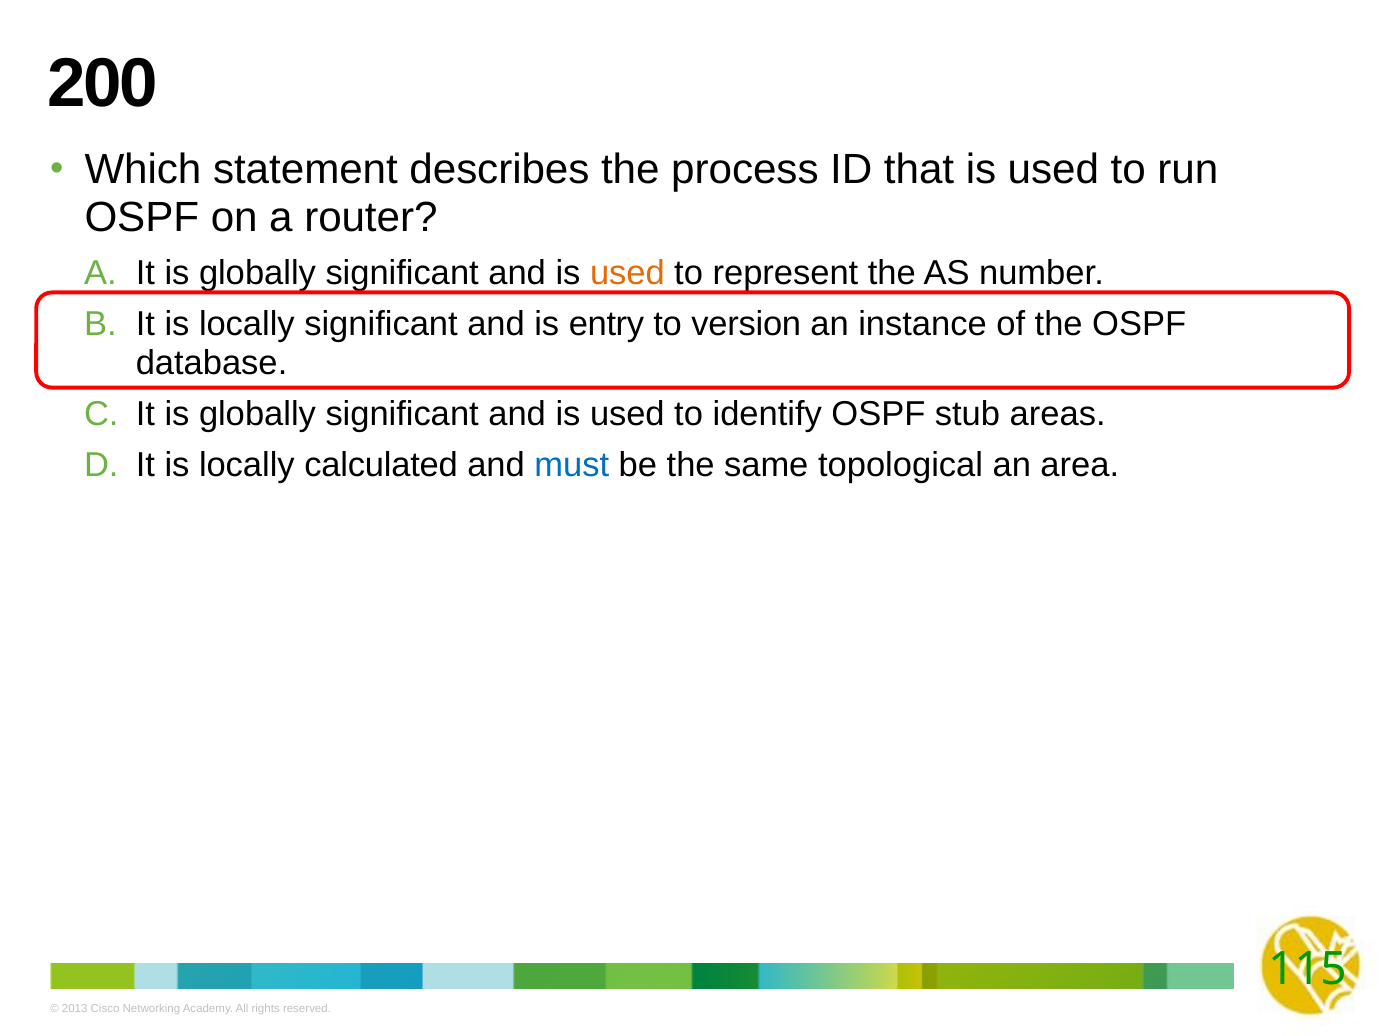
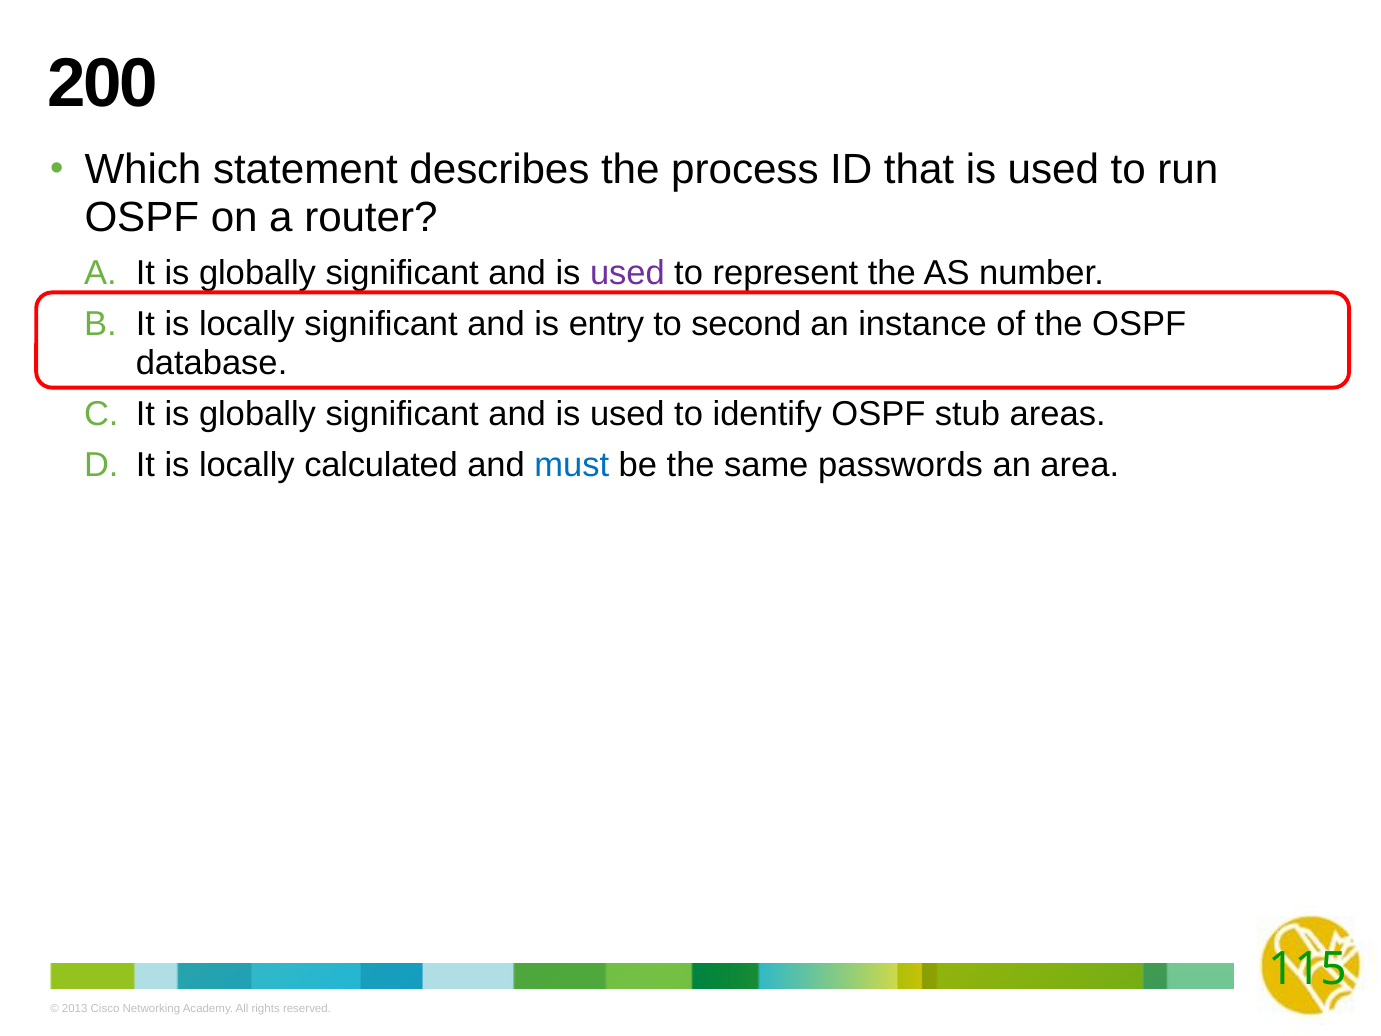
used at (627, 273) colour: orange -> purple
version: version -> second
topological: topological -> passwords
